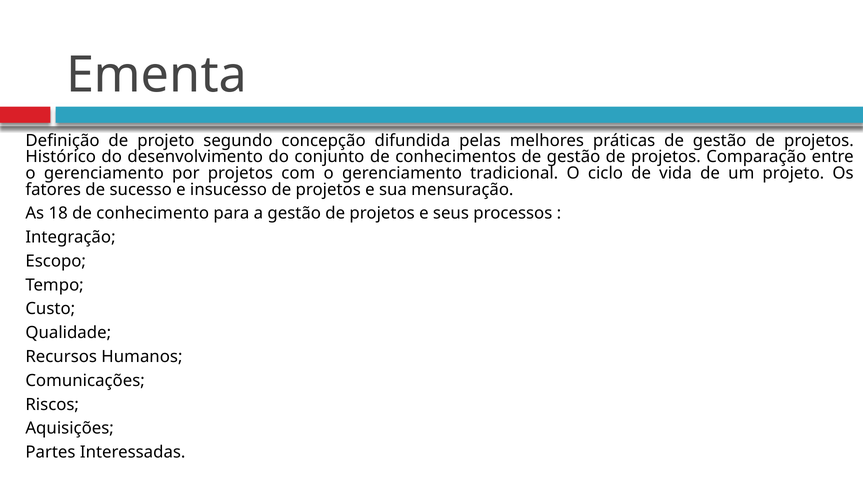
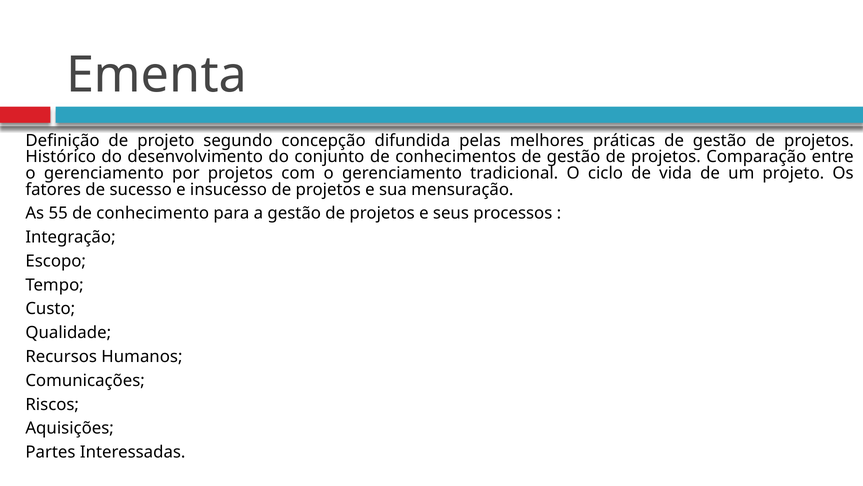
18: 18 -> 55
